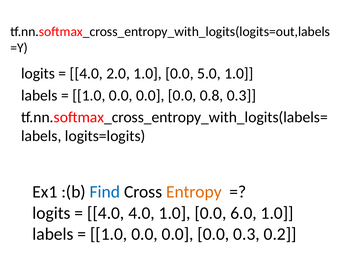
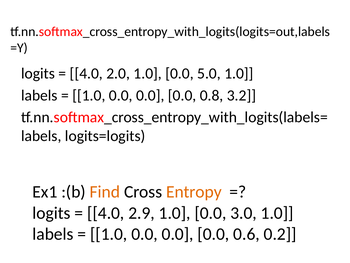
0.8 0.3: 0.3 -> 3.2
Find colour: blue -> orange
4.0 4.0: 4.0 -> 2.9
6.0: 6.0 -> 3.0
0.0 0.3: 0.3 -> 0.6
